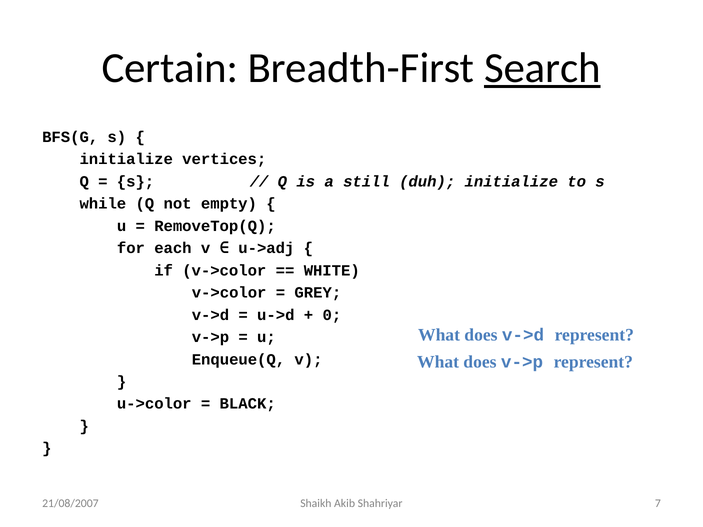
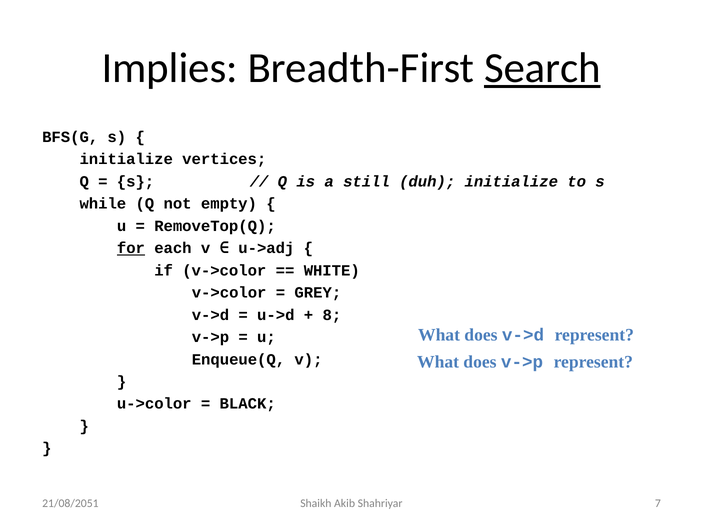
Certain: Certain -> Implies
for underline: none -> present
0: 0 -> 8
21/08/2007: 21/08/2007 -> 21/08/2051
